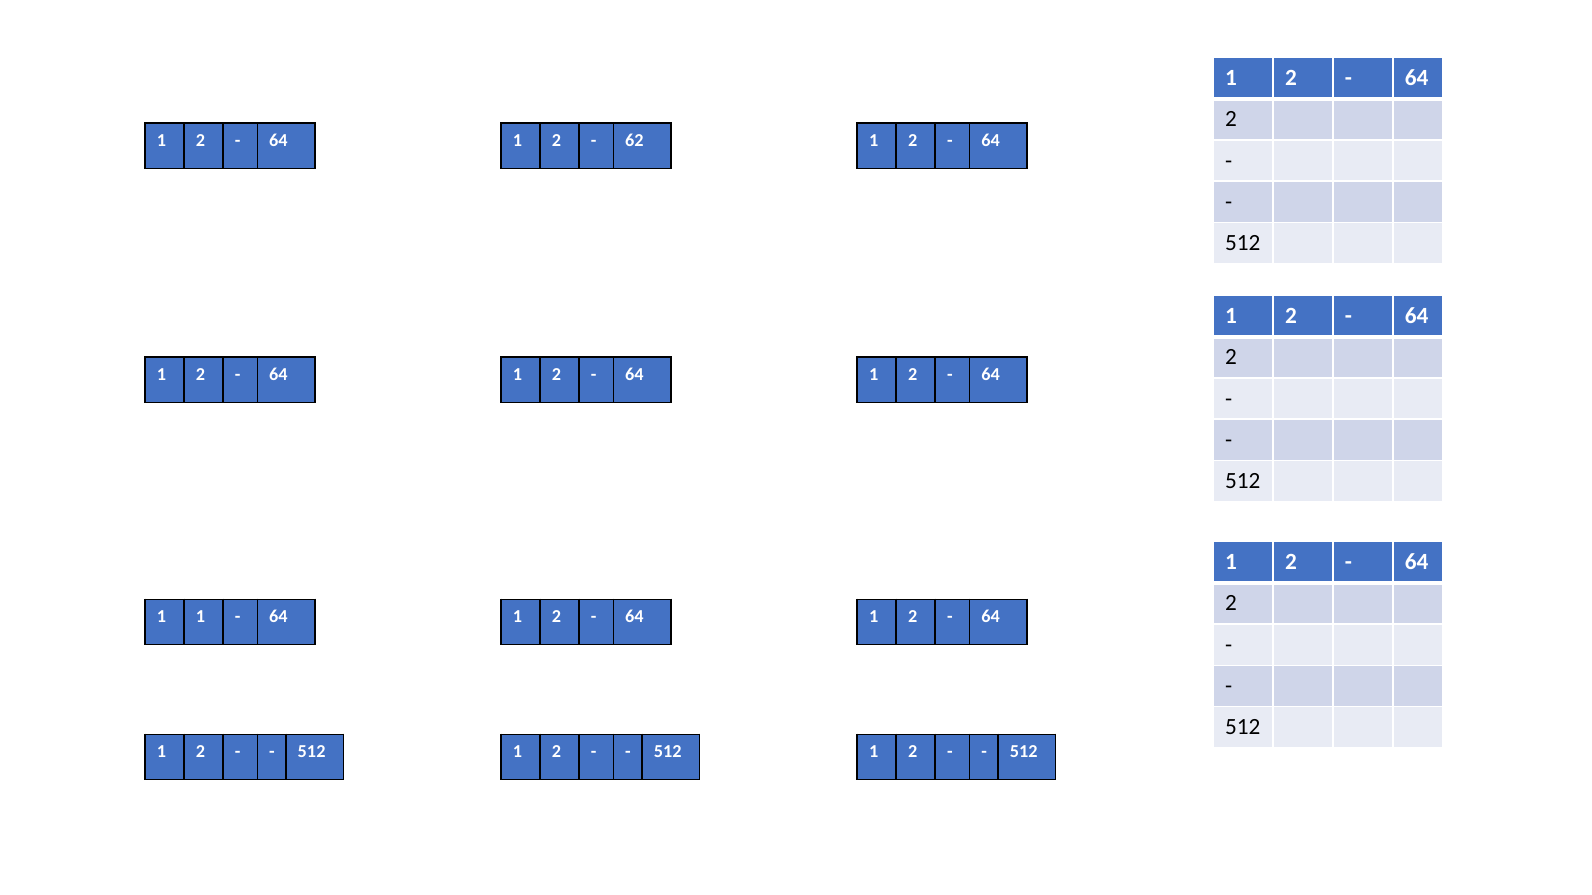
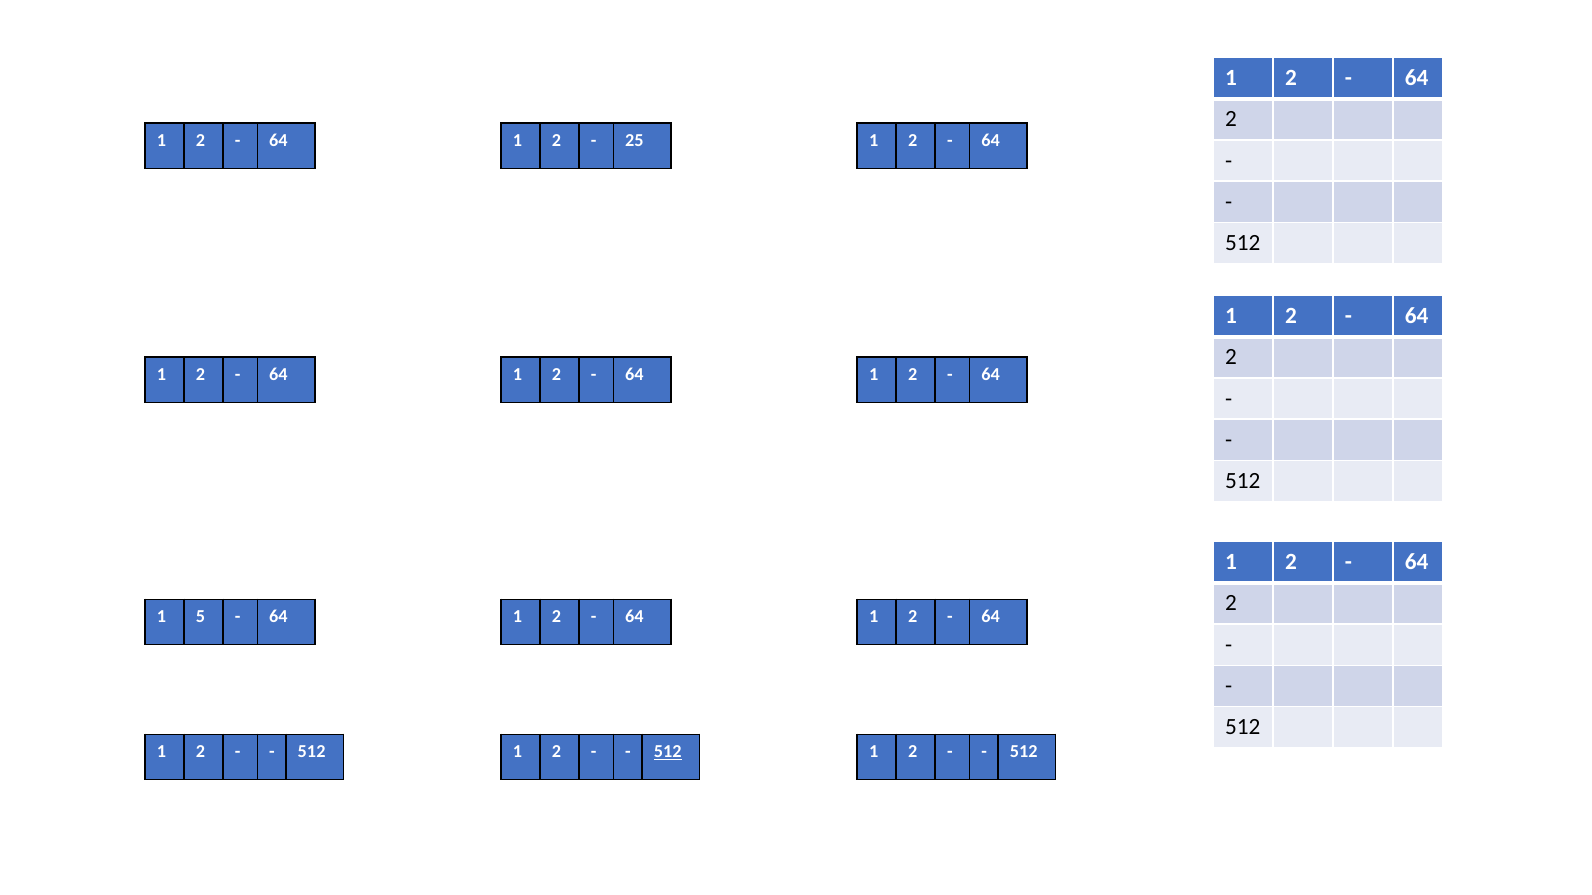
62: 62 -> 25
1 1: 1 -> 5
512 at (668, 752) underline: none -> present
